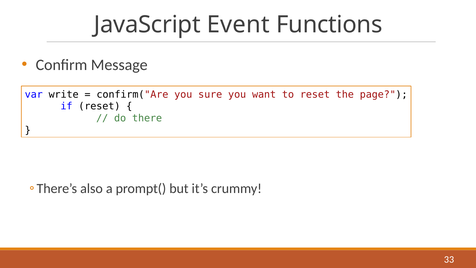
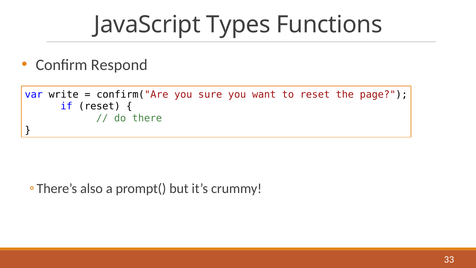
Event: Event -> Types
Message: Message -> Respond
